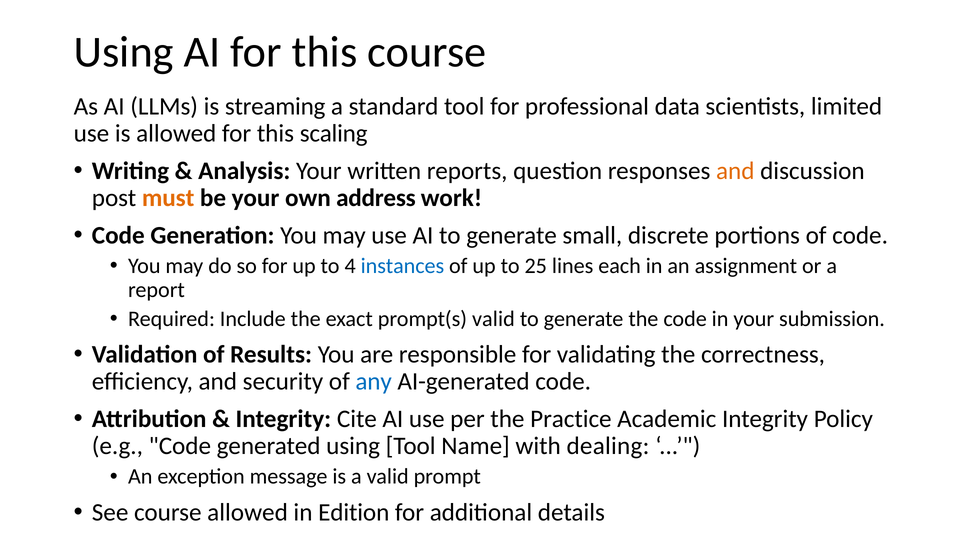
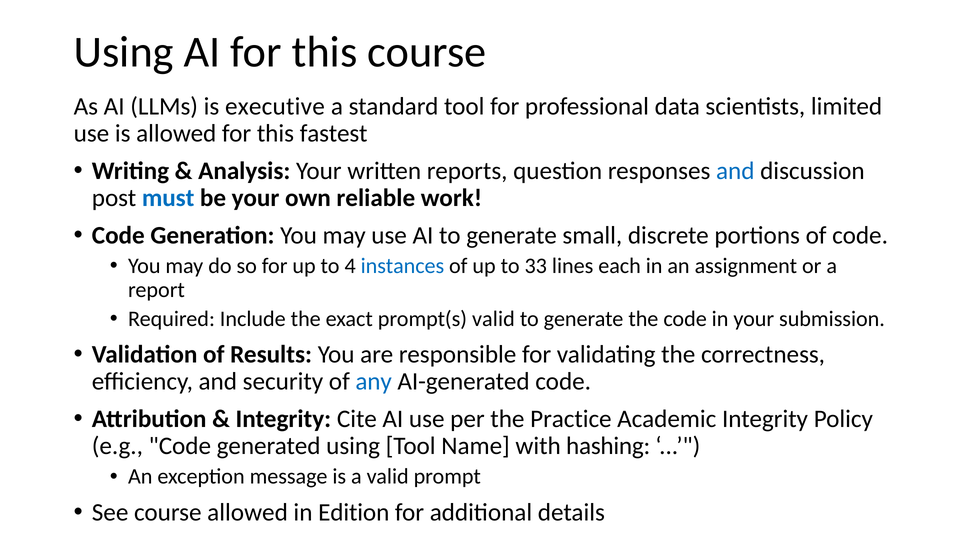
streaming: streaming -> executive
scaling: scaling -> fastest
and at (735, 171) colour: orange -> blue
must colour: orange -> blue
address: address -> reliable
25: 25 -> 33
dealing: dealing -> hashing
